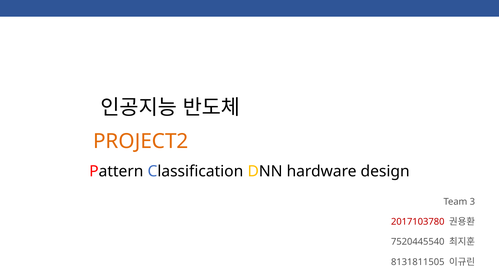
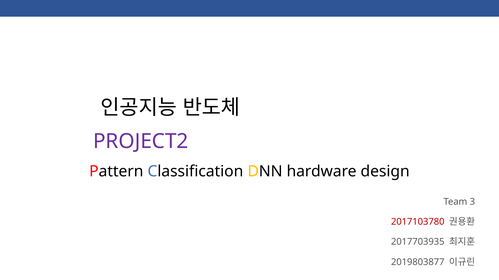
PROJECT2 colour: orange -> purple
7520445540: 7520445540 -> 2017703935
8131811505: 8131811505 -> 2019803877
